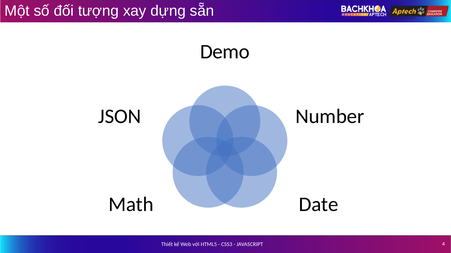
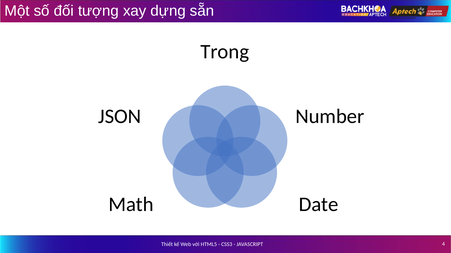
Demo: Demo -> Trong
